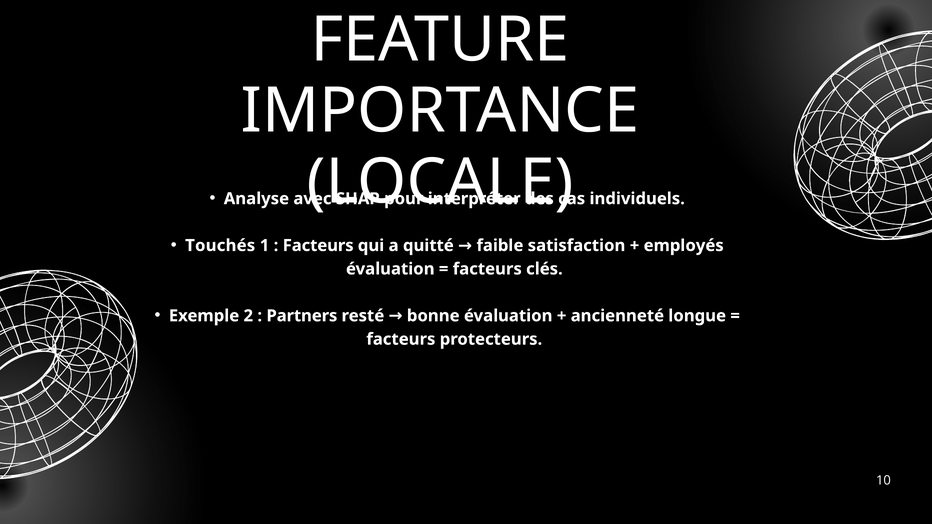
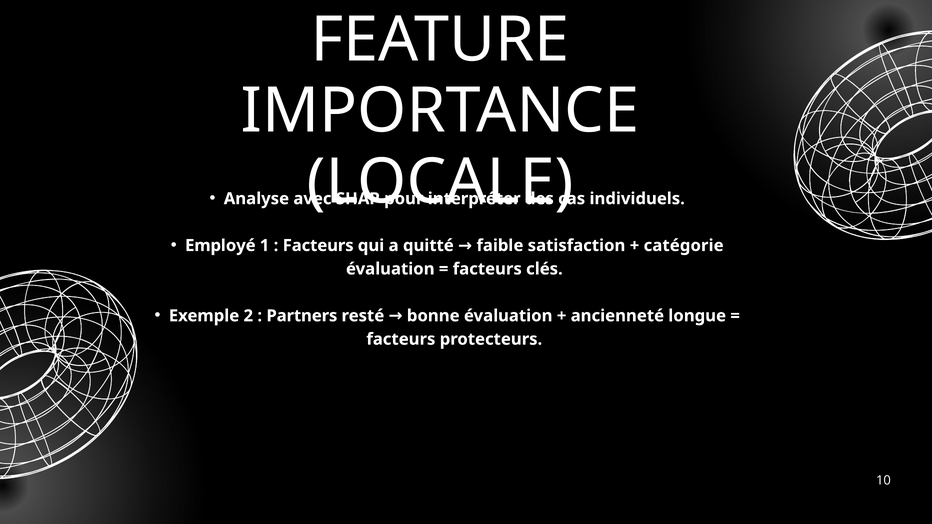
Touchés: Touchés -> Employé
employés: employés -> catégorie
